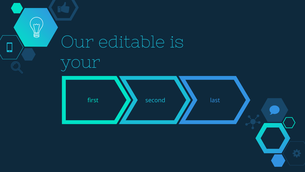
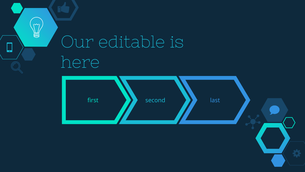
your: your -> here
